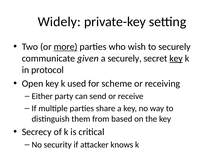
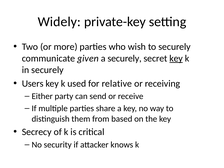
more underline: present -> none
in protocol: protocol -> securely
Open: Open -> Users
scheme: scheme -> relative
